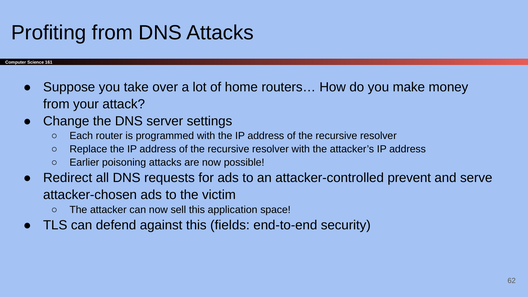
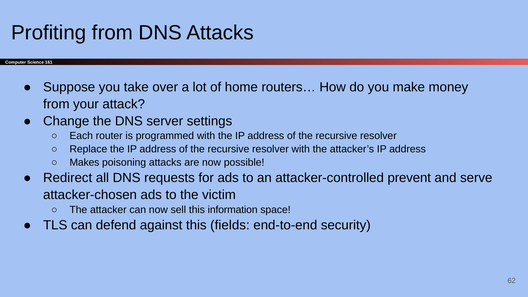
Earlier: Earlier -> Makes
application: application -> information
